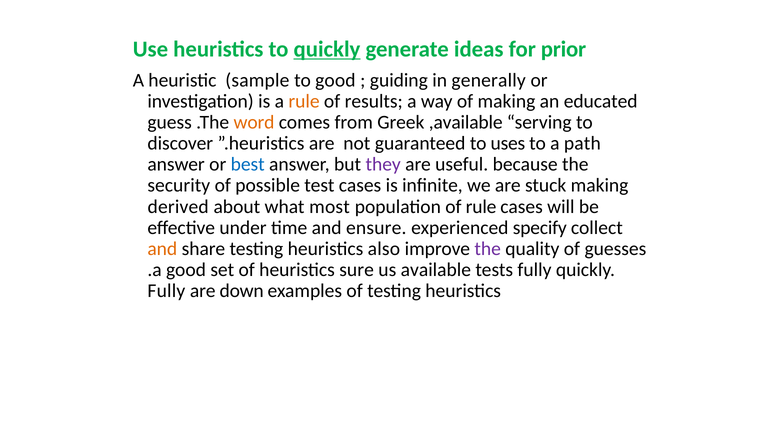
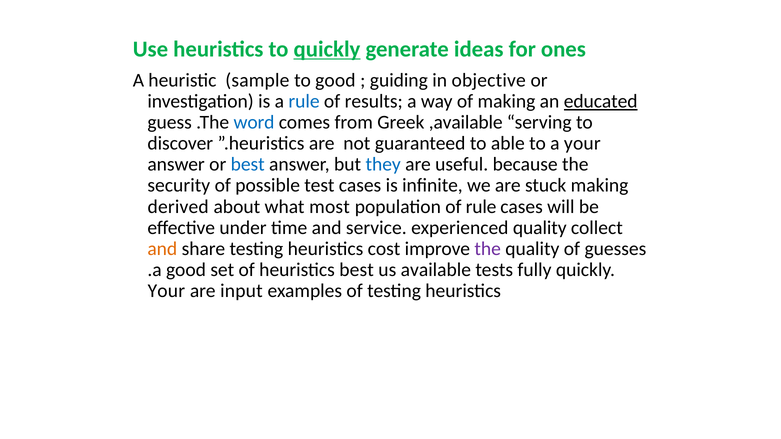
prior: prior -> ones
generally: generally -> objective
rule at (304, 101) colour: orange -> blue
educated underline: none -> present
word colour: orange -> blue
uses: uses -> able
a path: path -> your
they colour: purple -> blue
ensure: ensure -> service
experienced specify: specify -> quality
also: also -> cost
heuristics sure: sure -> best
Fully at (166, 291): Fully -> Your
down: down -> input
